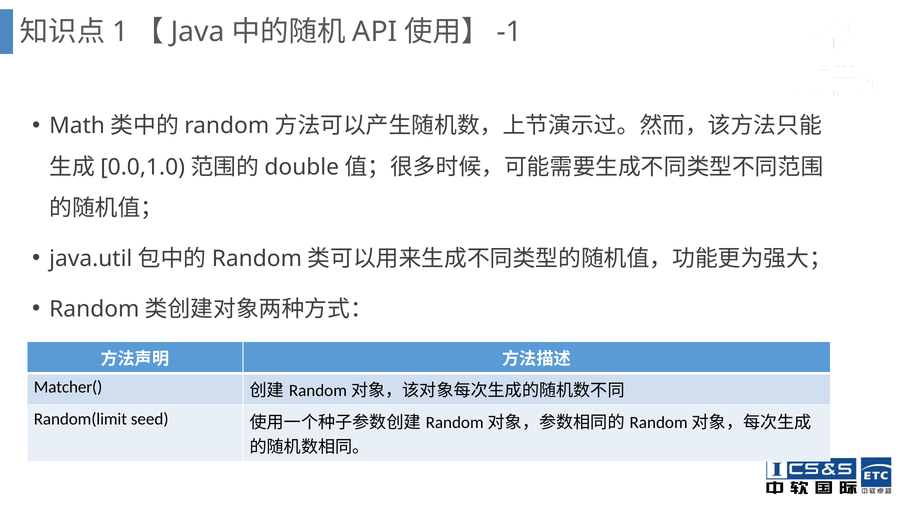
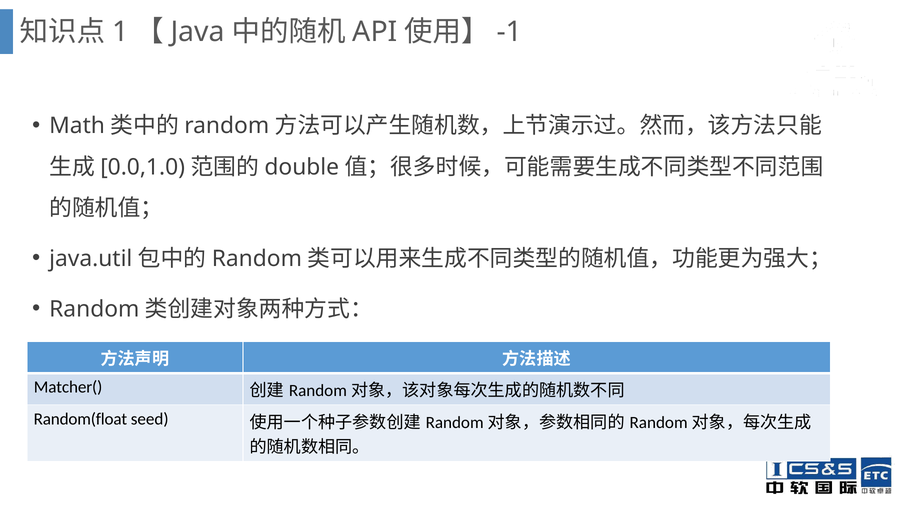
Random(limit: Random(limit -> Random(float
